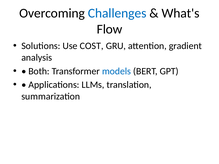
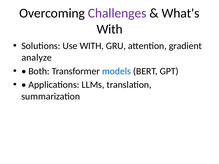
Challenges colour: blue -> purple
Flow at (110, 29): Flow -> With
Use COST: COST -> WITH
analysis: analysis -> analyze
